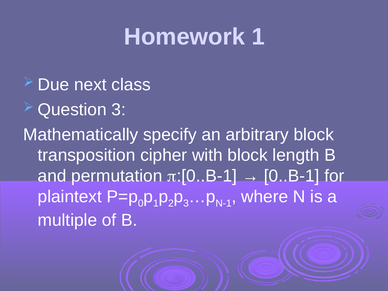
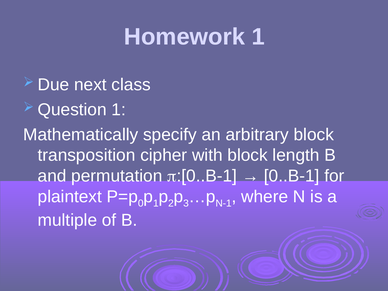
Question 3: 3 -> 1
